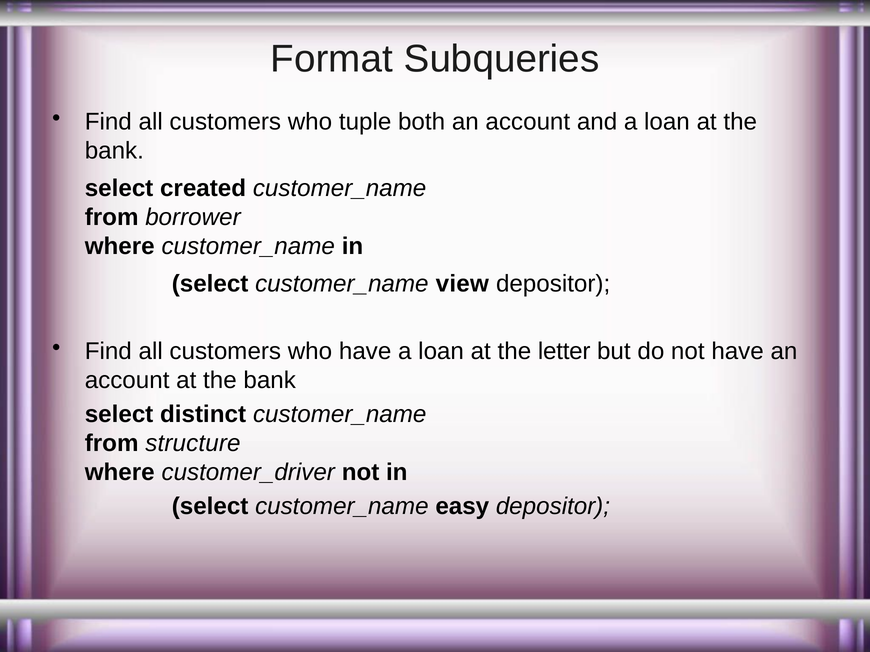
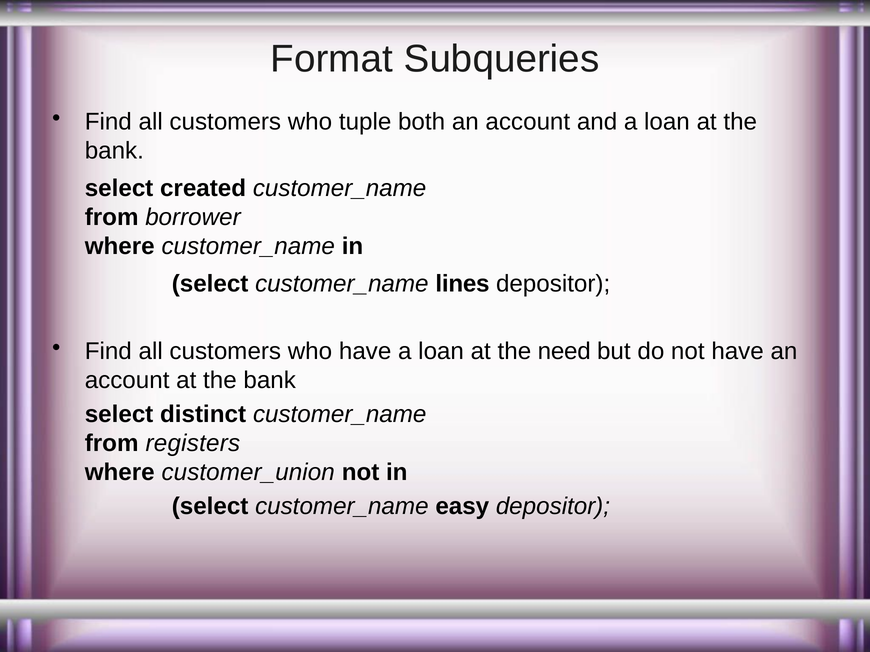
view: view -> lines
letter: letter -> need
structure: structure -> registers
customer_driver: customer_driver -> customer_union
